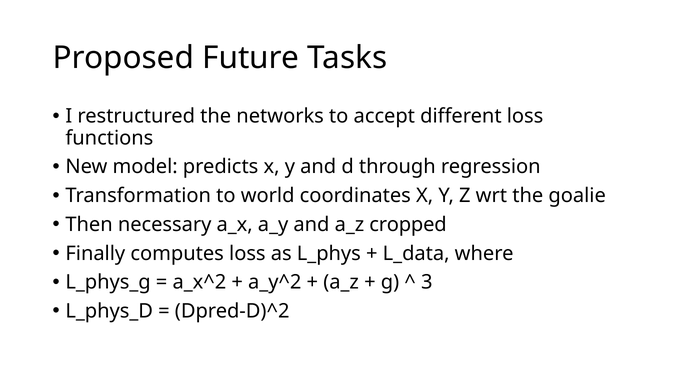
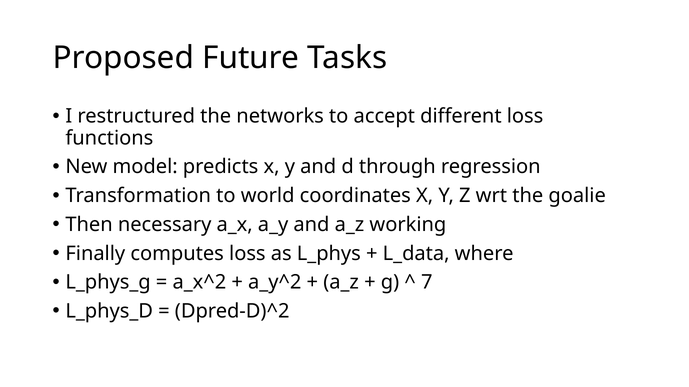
cropped: cropped -> working
3: 3 -> 7
